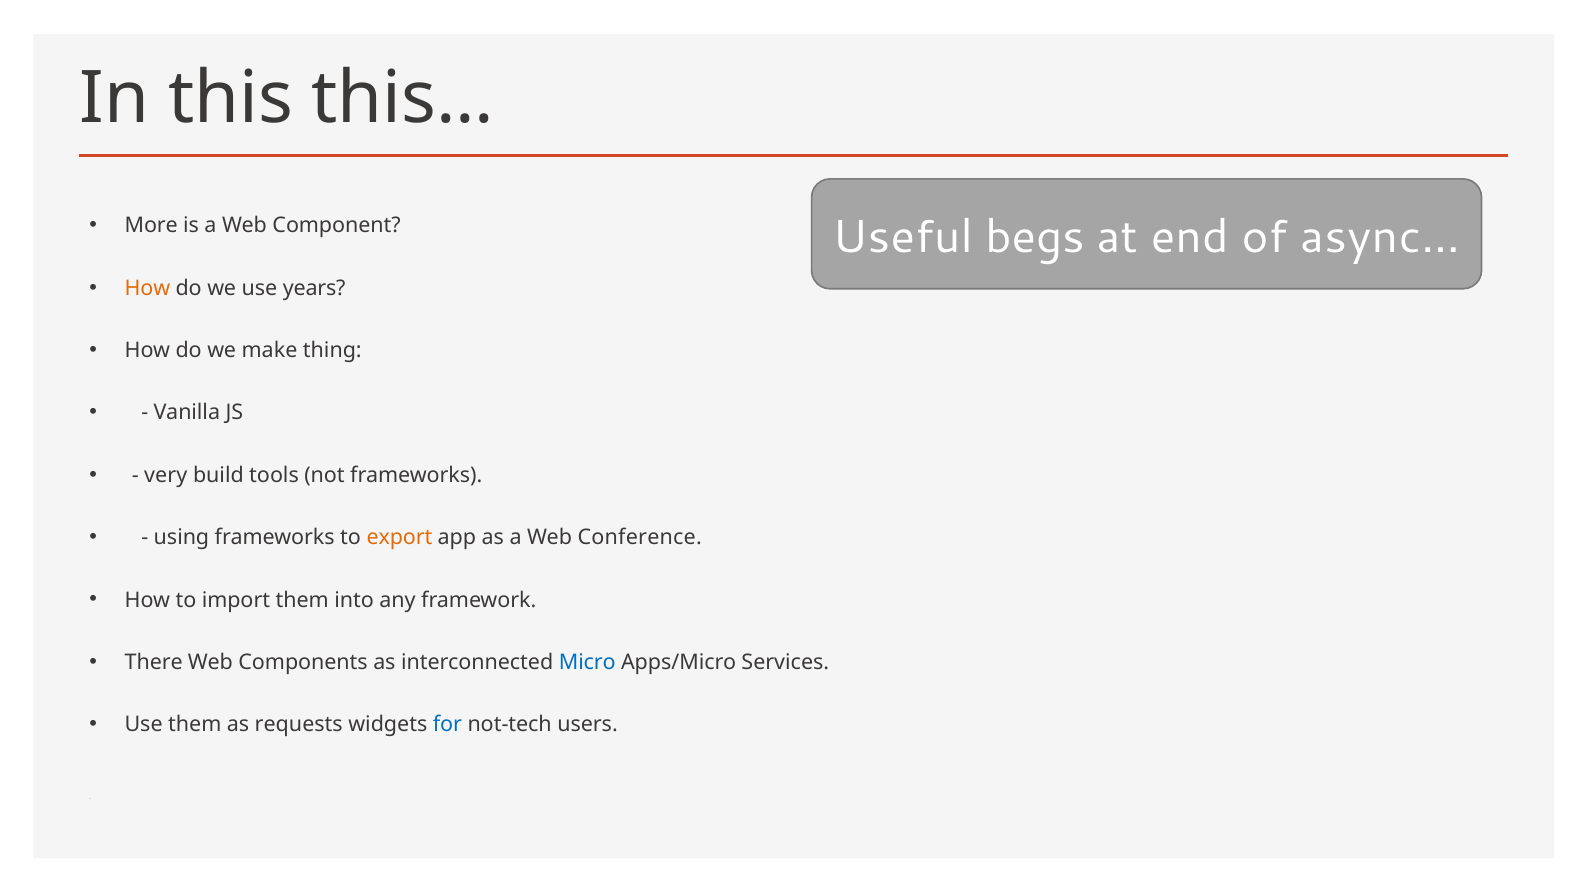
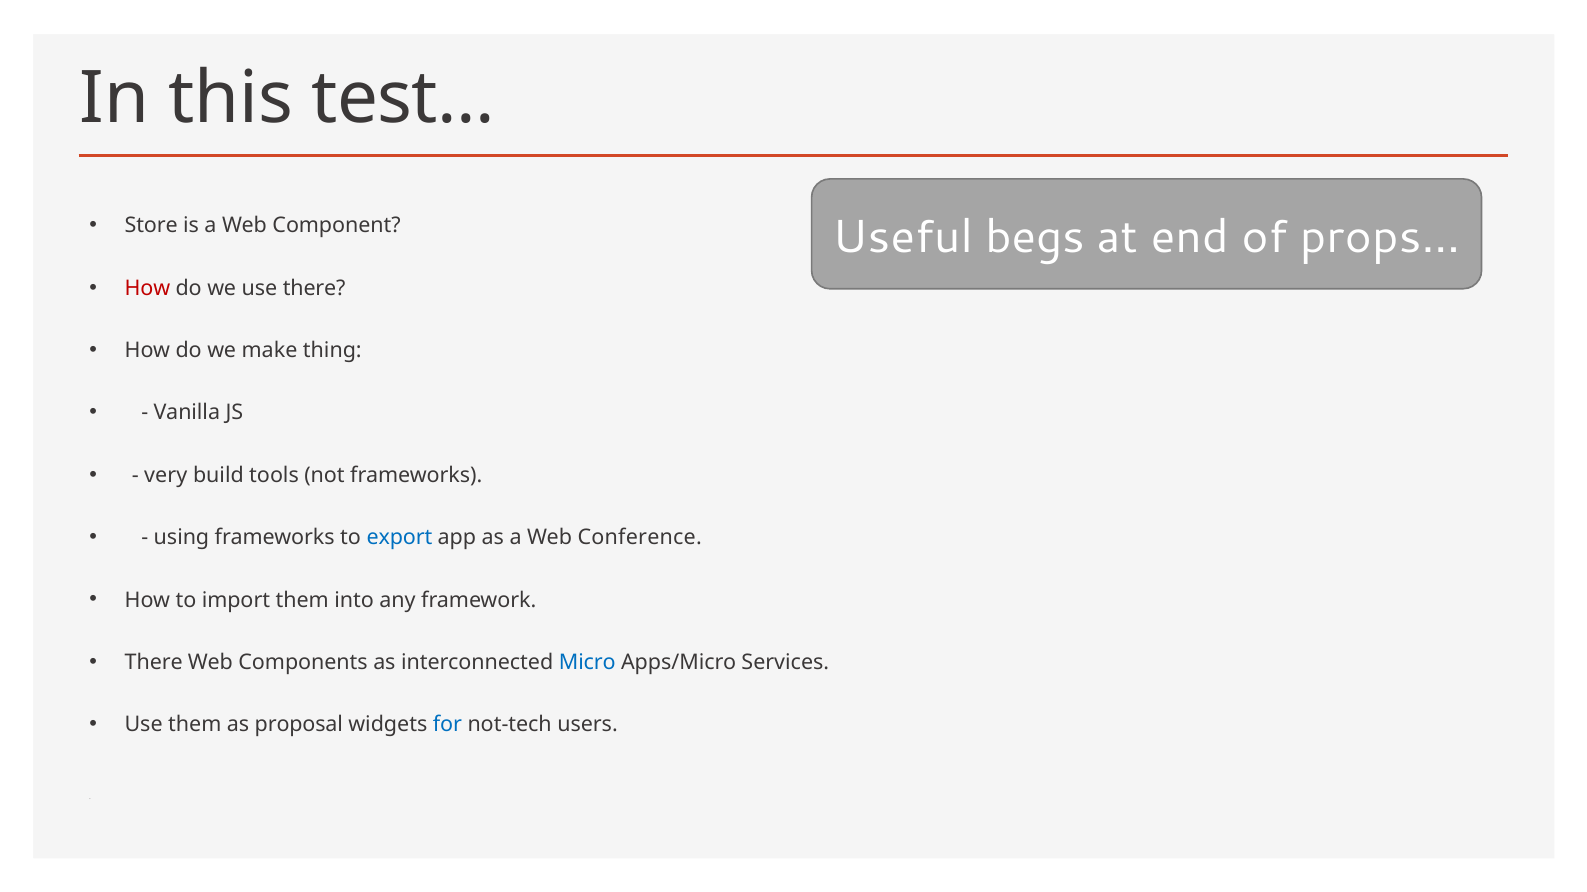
this…: this… -> test…
More: More -> Store
async…: async… -> props…
How at (147, 288) colour: orange -> red
use years: years -> there
export colour: orange -> blue
requests: requests -> proposal
